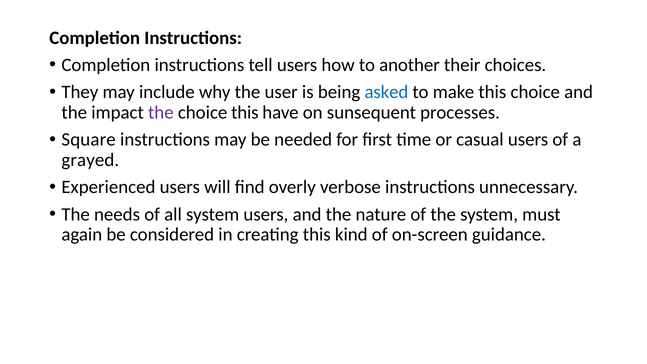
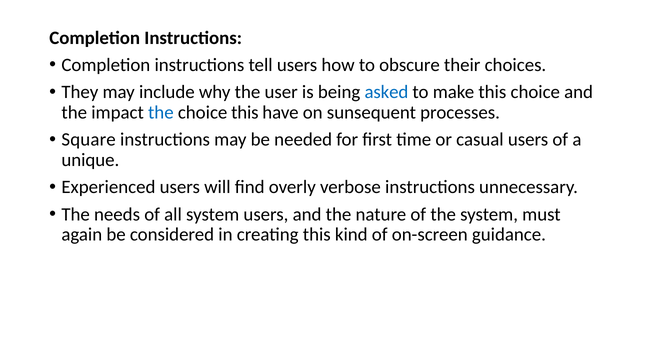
another: another -> obscure
the at (161, 112) colour: purple -> blue
grayed: grayed -> unique
